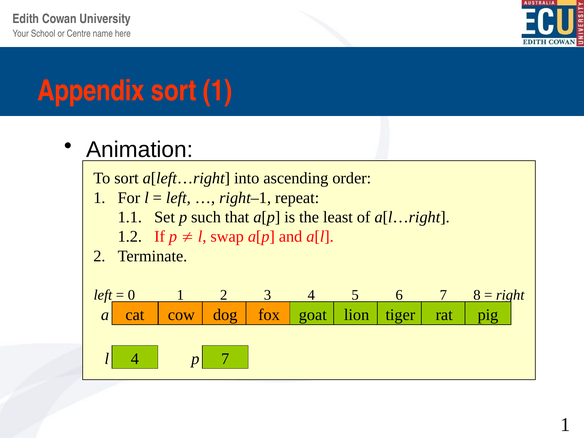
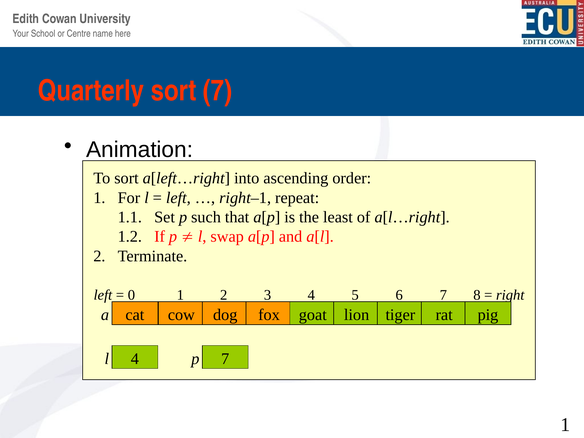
Appendix: Appendix -> Quarterly
sort 1: 1 -> 7
